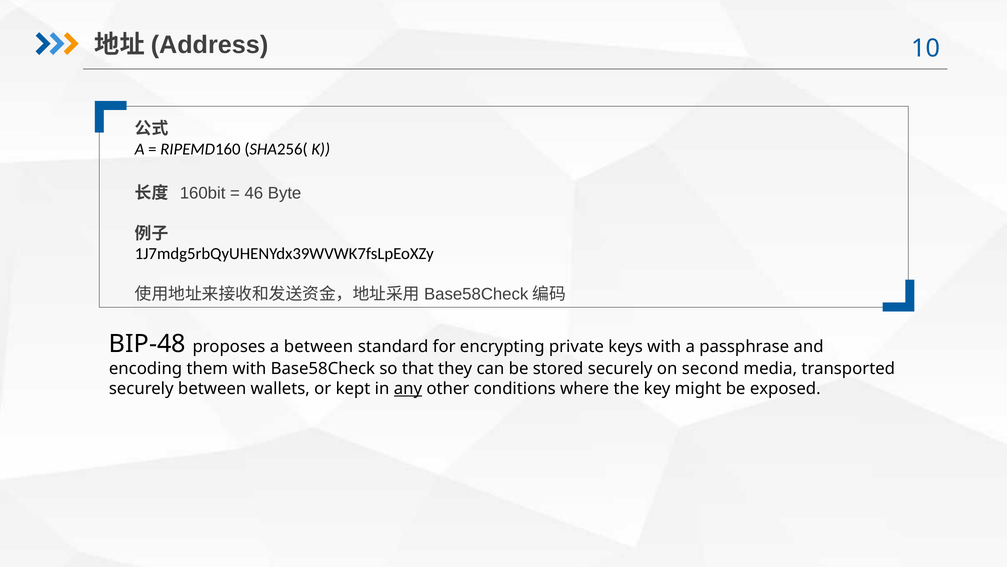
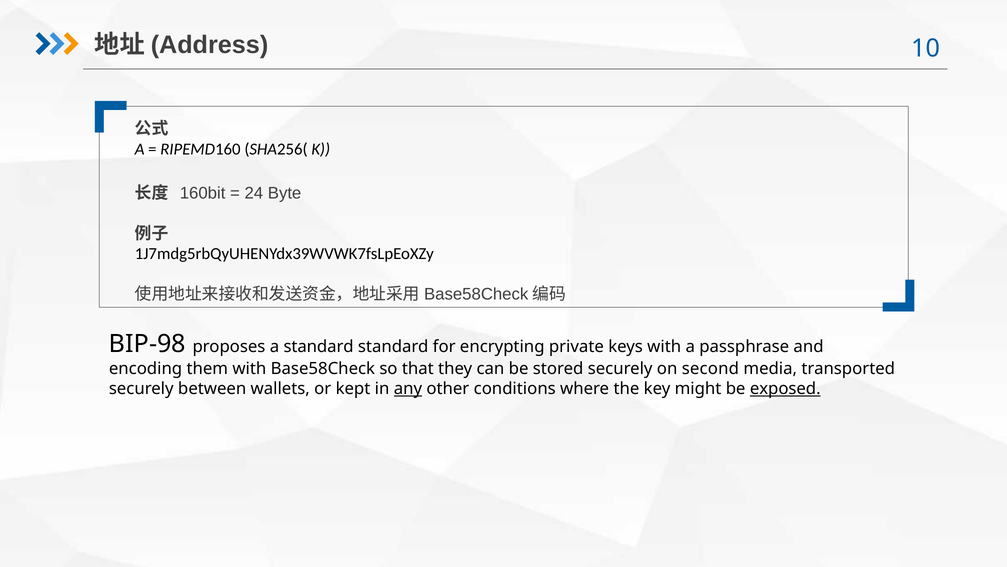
46: 46 -> 24
BIP-48: BIP-48 -> BIP-98
a between: between -> standard
exposed underline: none -> present
